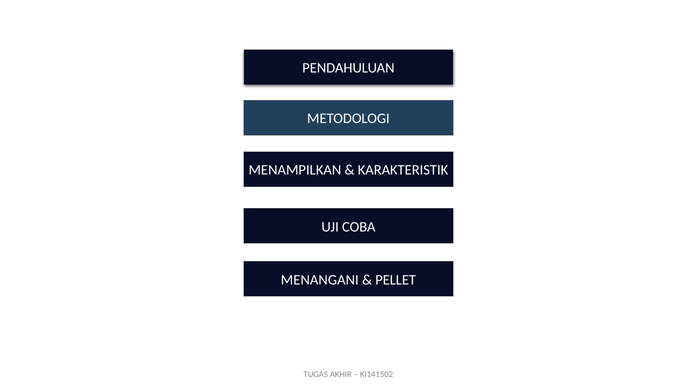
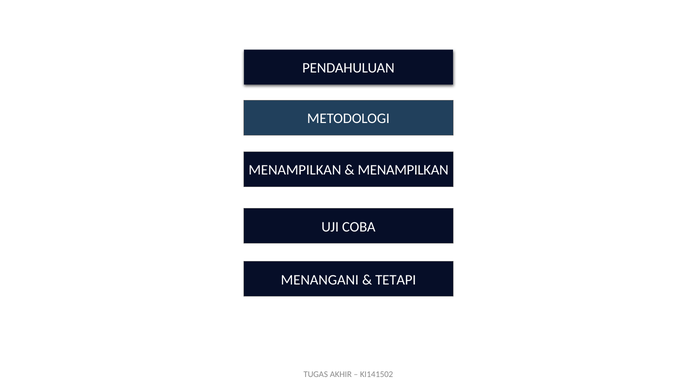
KARAKTERISTIK at (403, 170): KARAKTERISTIK -> MENAMPILKAN
PELLET: PELLET -> TETAPI
